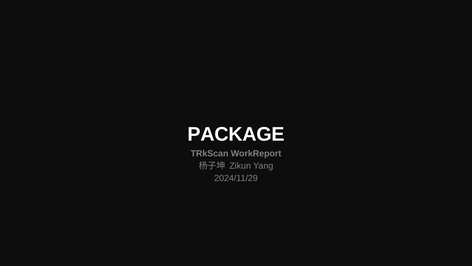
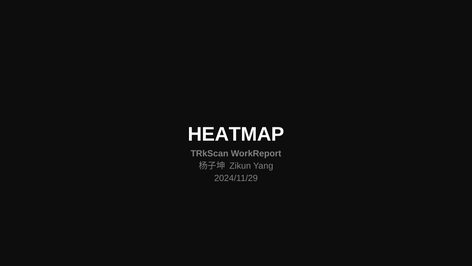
PACKAGE: PACKAGE -> HEATMAP
